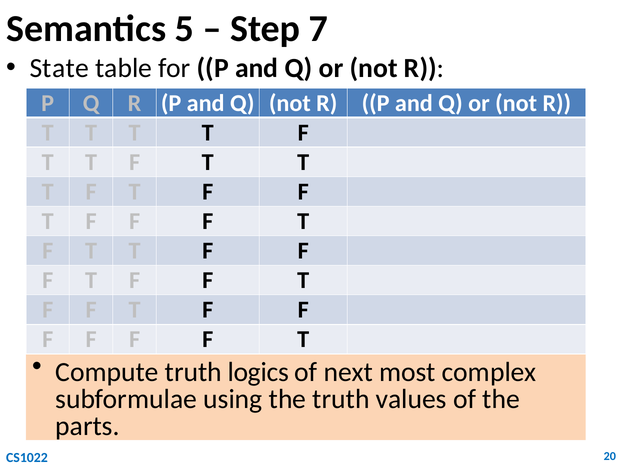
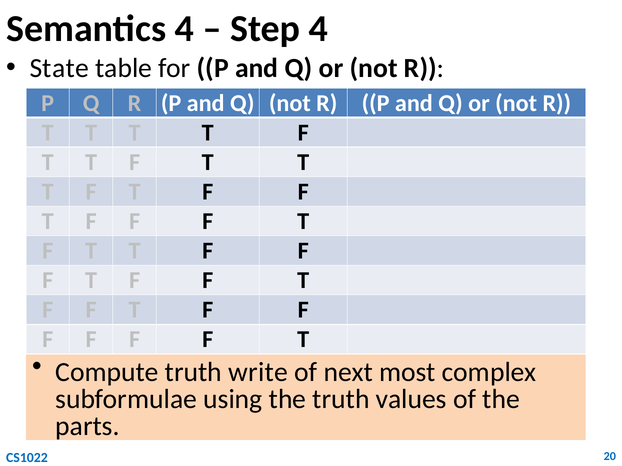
Semantics 5: 5 -> 4
Step 7: 7 -> 4
logics: logics -> write
